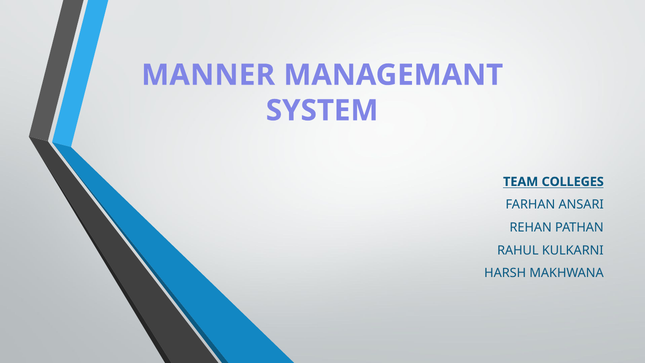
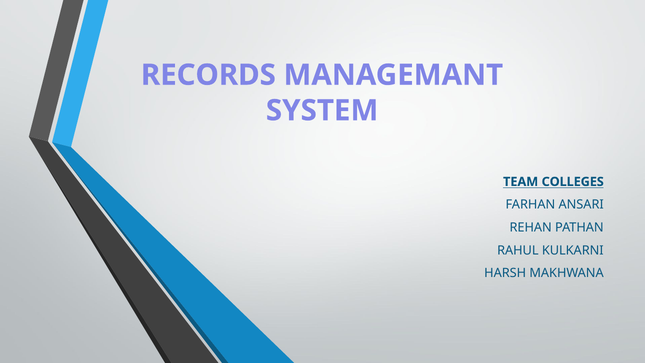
MANNER: MANNER -> RECORDS
